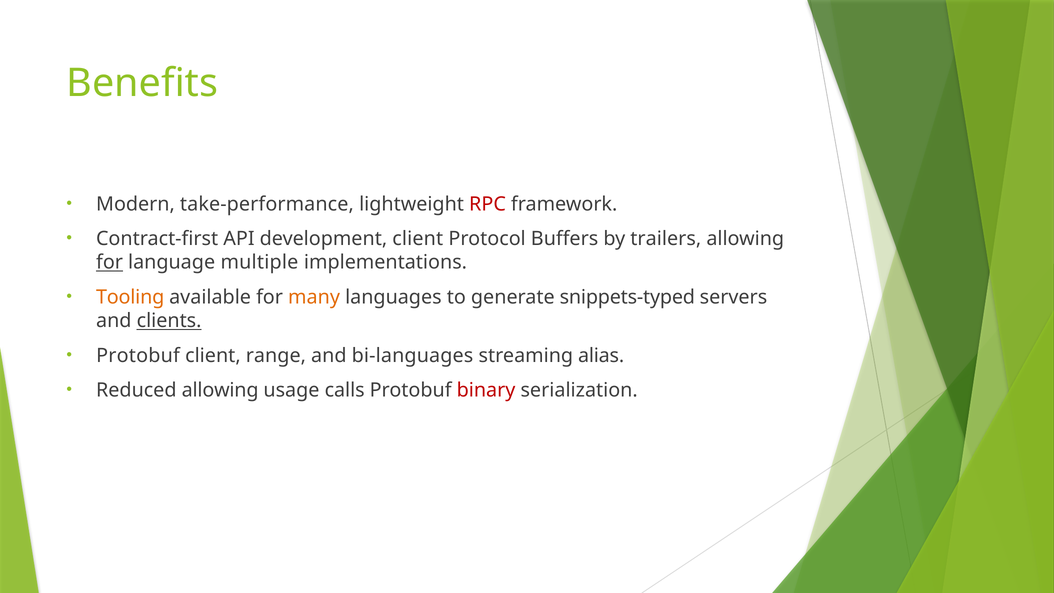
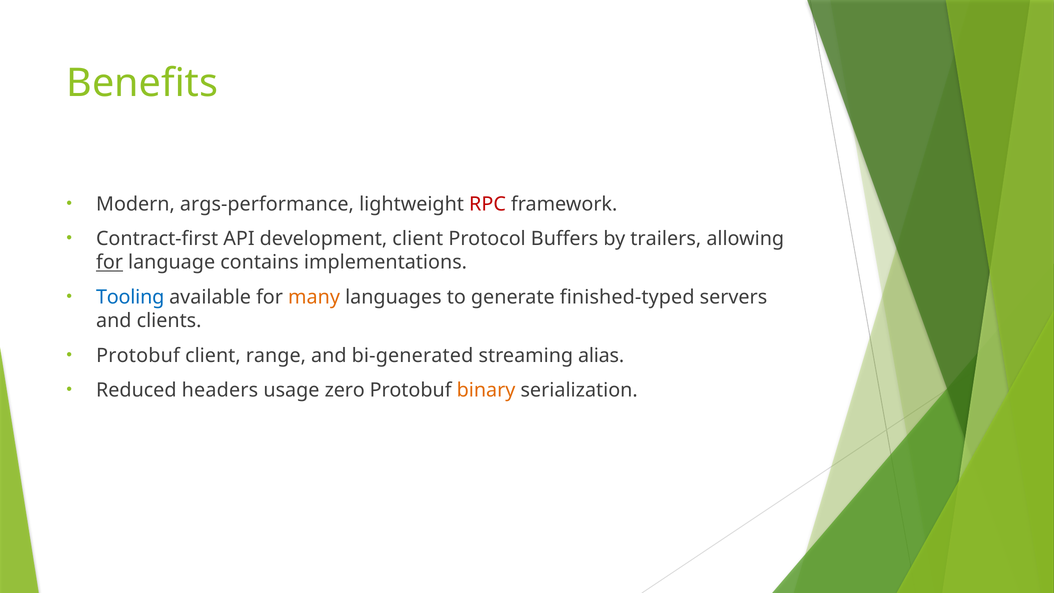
take-performance: take-performance -> args-performance
multiple: multiple -> contains
Tooling colour: orange -> blue
snippets-typed: snippets-typed -> finished-typed
clients underline: present -> none
bi-languages: bi-languages -> bi-generated
Reduced allowing: allowing -> headers
calls: calls -> zero
binary colour: red -> orange
